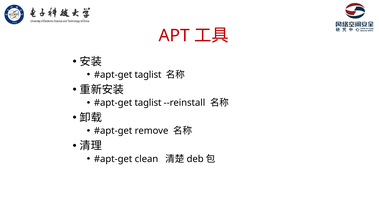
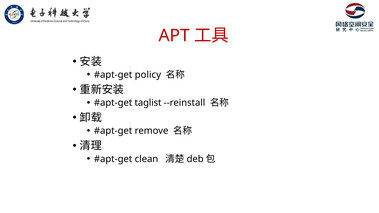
taglist at (148, 75): taglist -> policy
